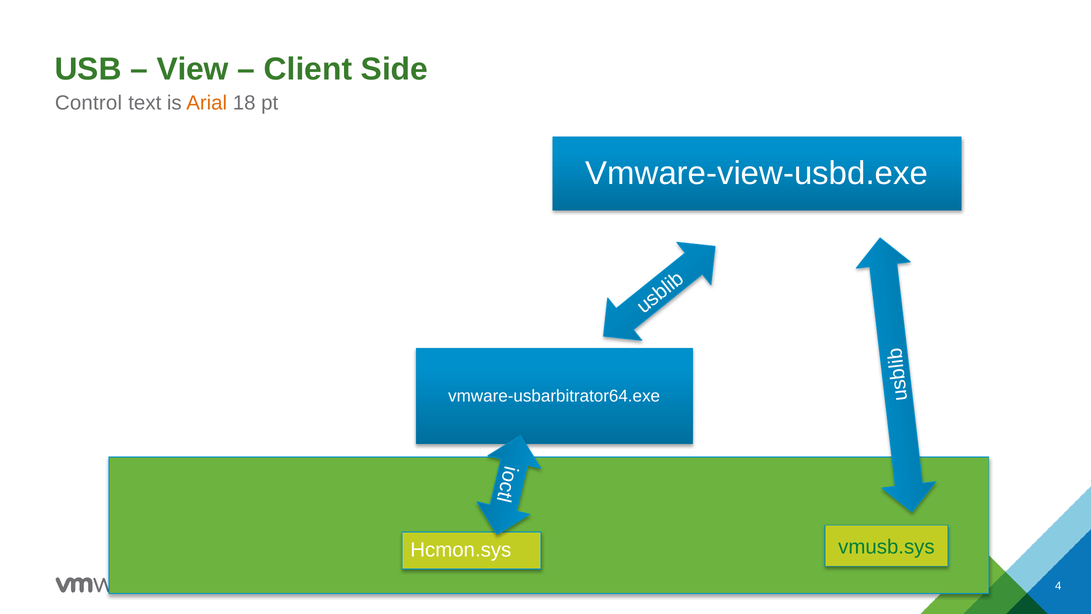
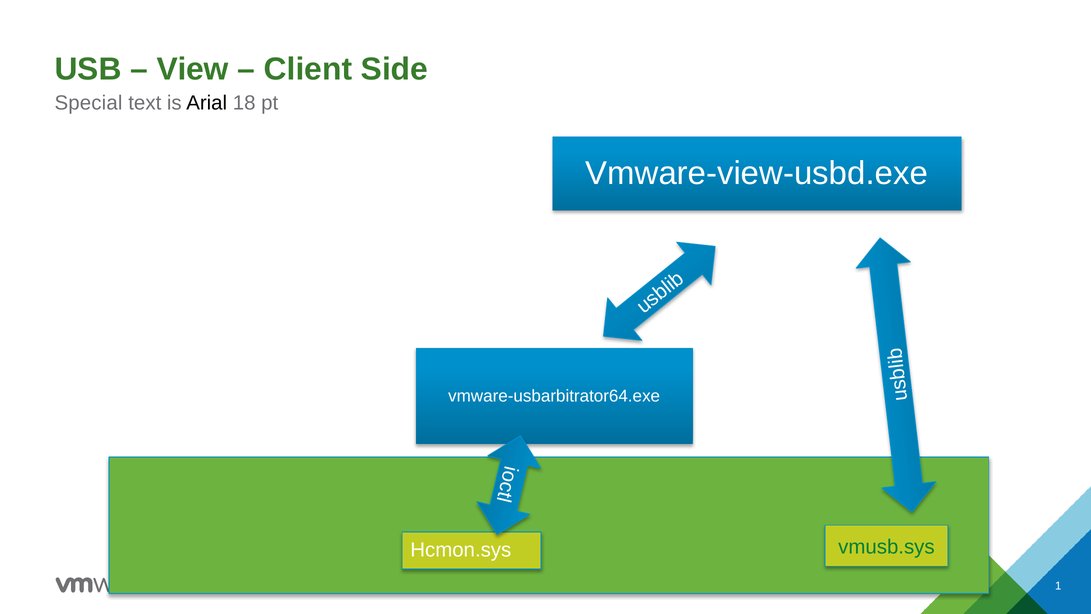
Control: Control -> Special
Arial colour: orange -> black
4: 4 -> 1
